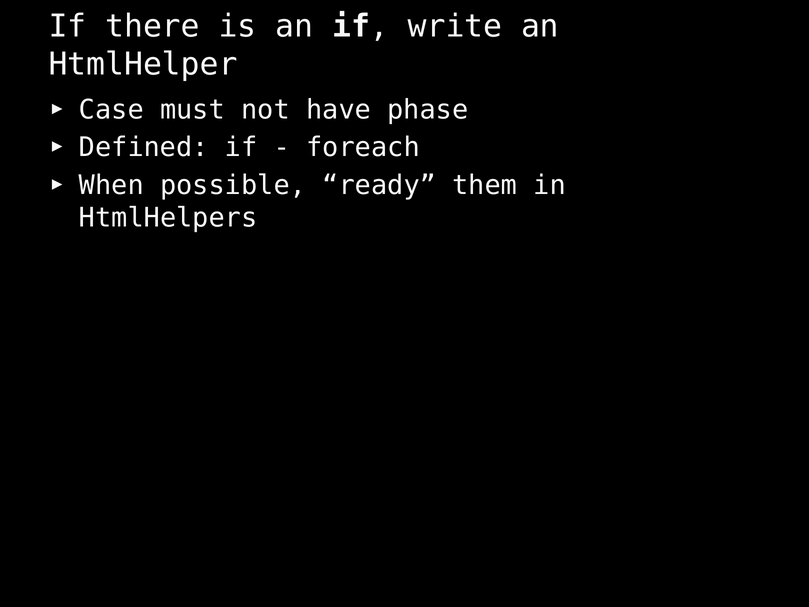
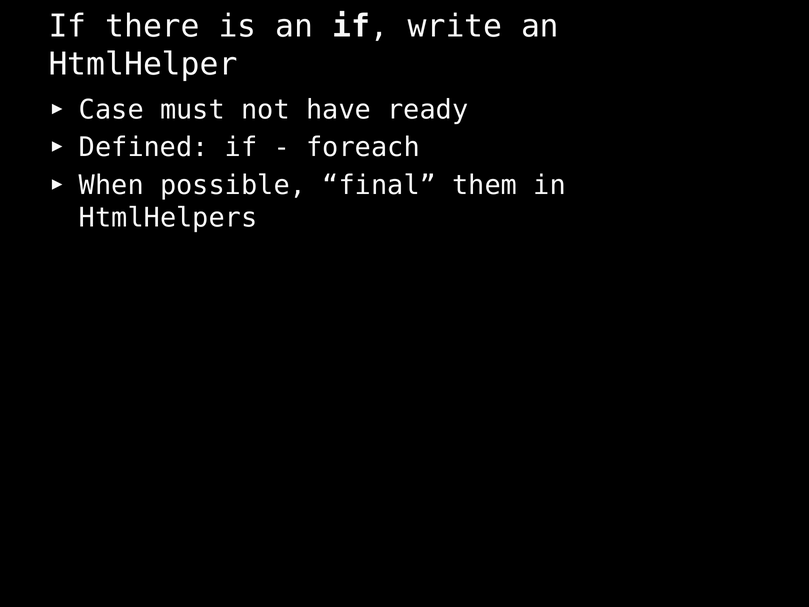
phase: phase -> ready
ready: ready -> final
